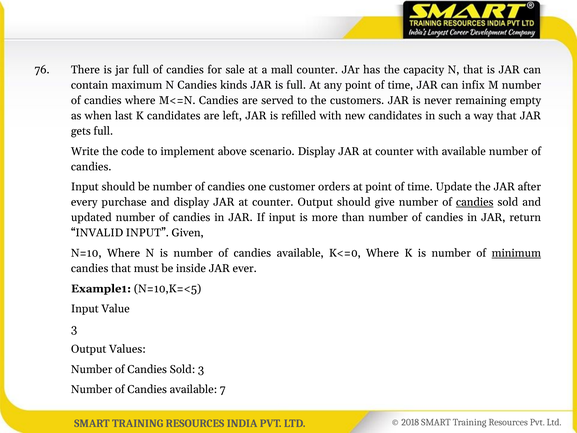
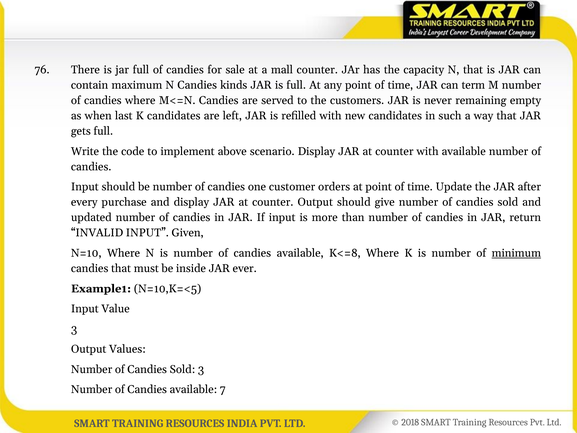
infix: infix -> term
candies at (475, 202) underline: present -> none
K<=0: K<=0 -> K<=8
